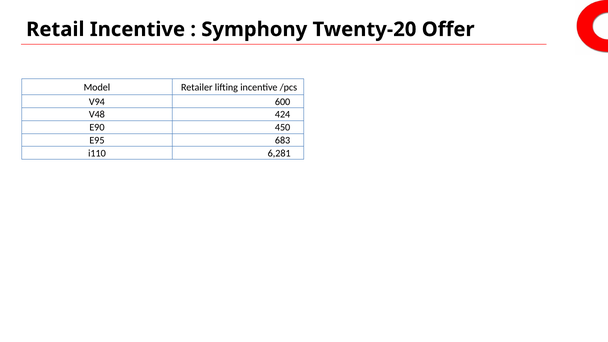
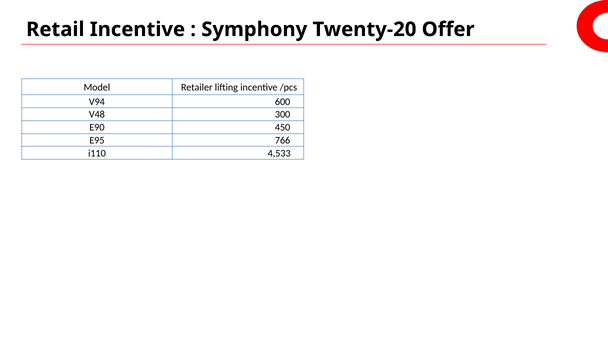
424: 424 -> 300
683: 683 -> 766
6,281: 6,281 -> 4,533
